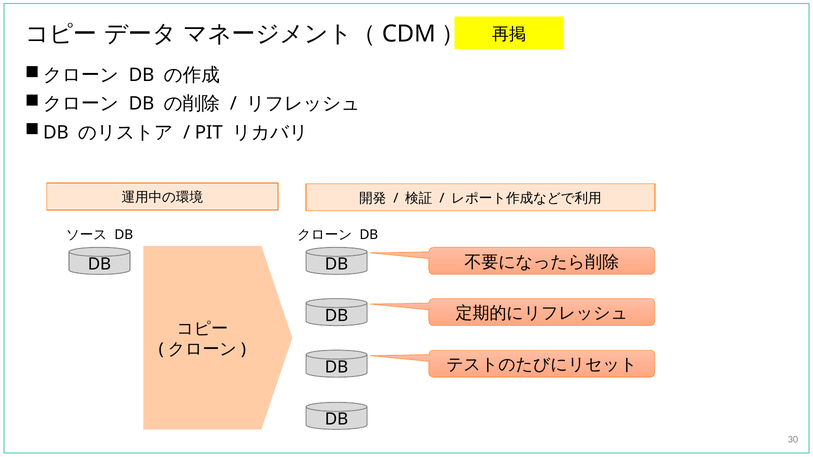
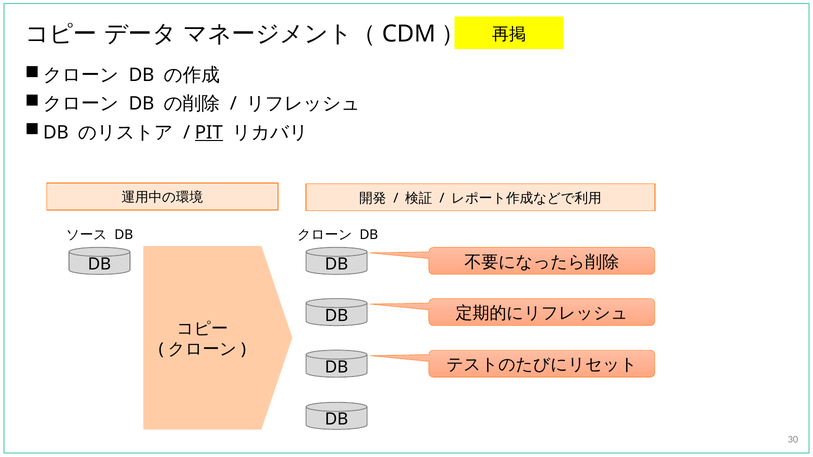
PIT underline: none -> present
